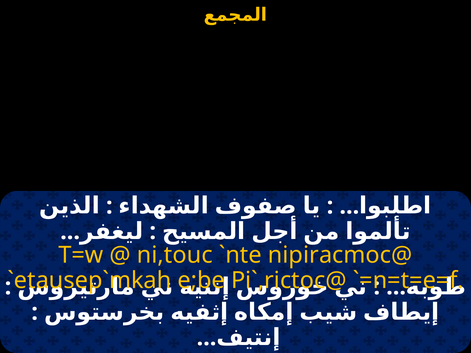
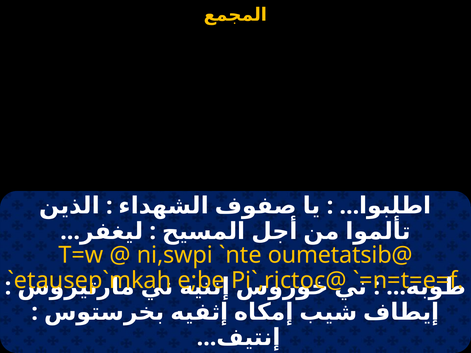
ni,touc: ni,touc -> ni,swpi
nipiracmoc@: nipiracmoc@ -> oumetatsib@
